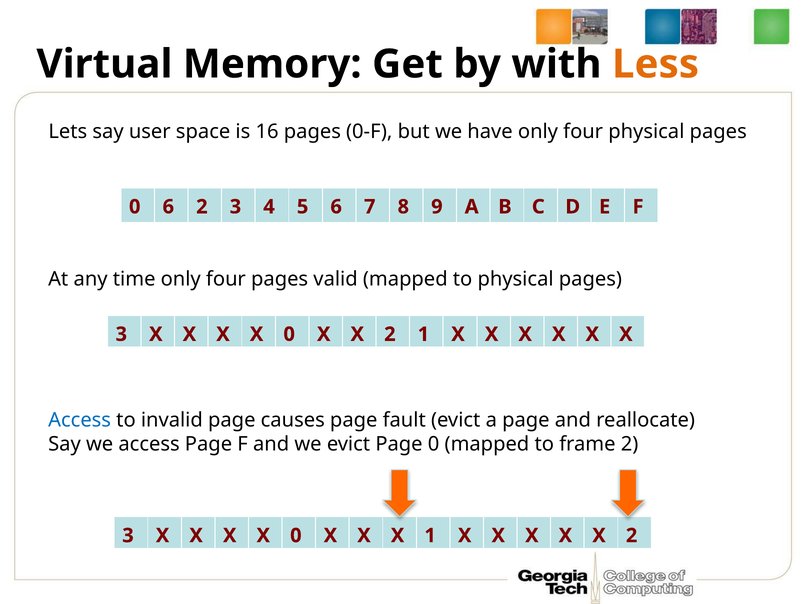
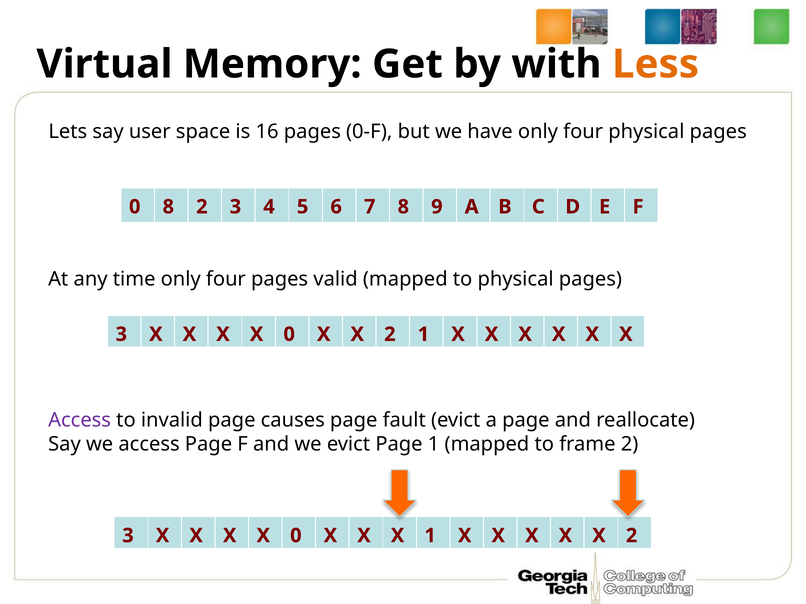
0 6: 6 -> 8
Access at (80, 420) colour: blue -> purple
Page 0: 0 -> 1
